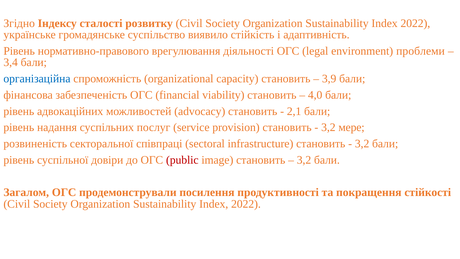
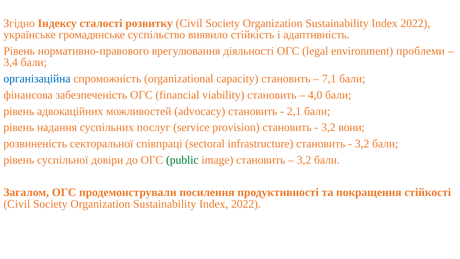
3,9: 3,9 -> 7,1
мере: мере -> вони
public colour: red -> green
